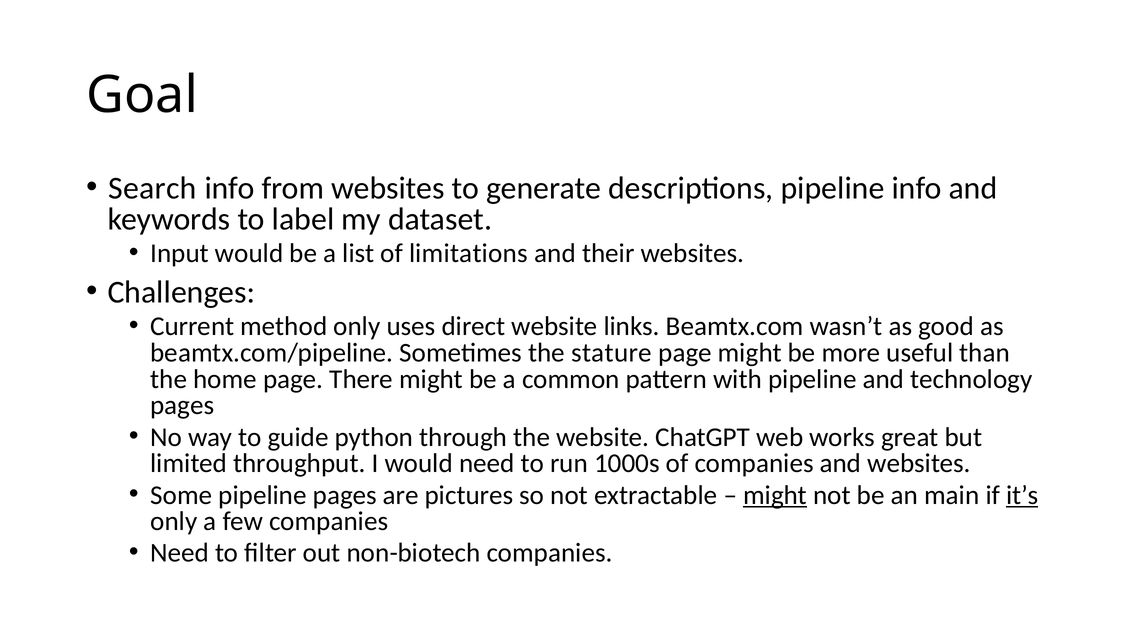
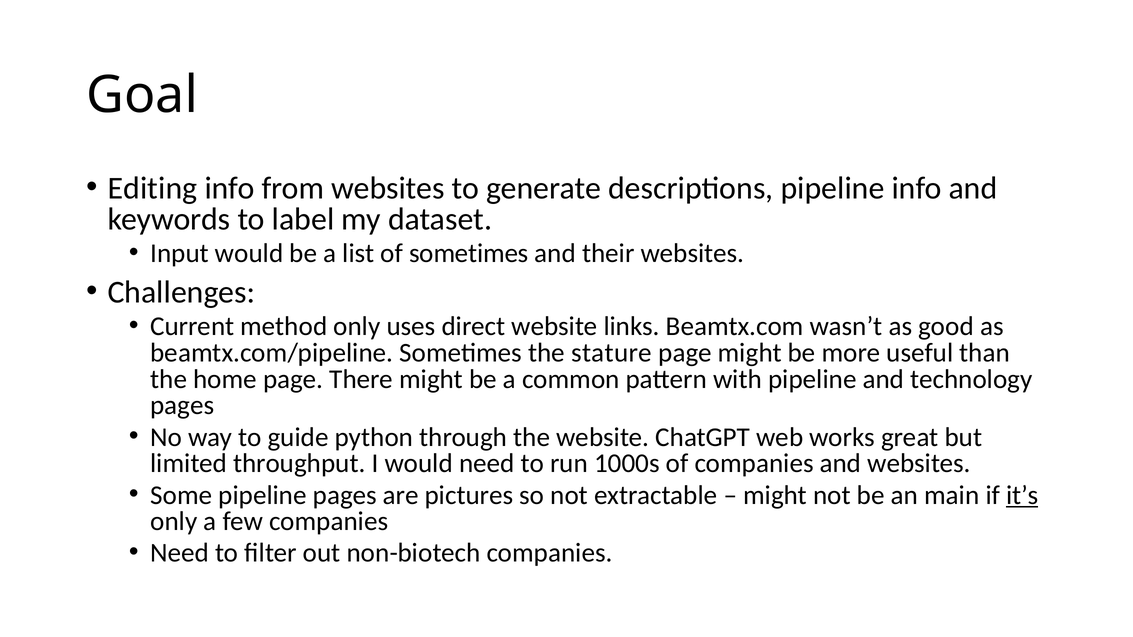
Search: Search -> Editing
of limitations: limitations -> sometimes
might at (775, 495) underline: present -> none
